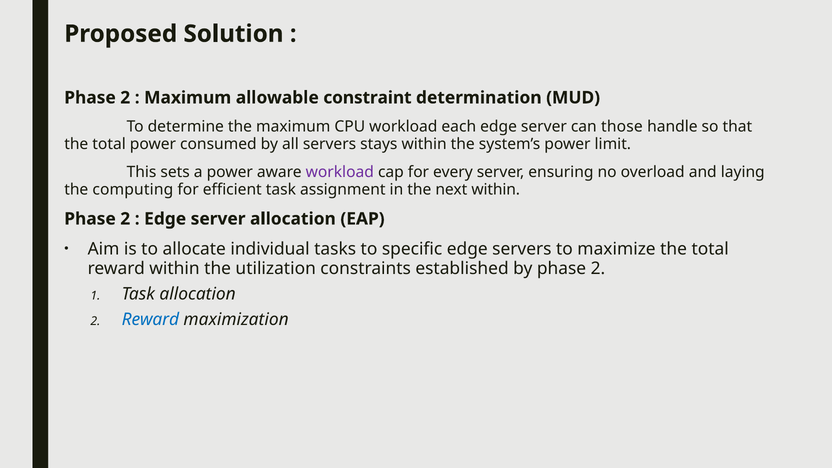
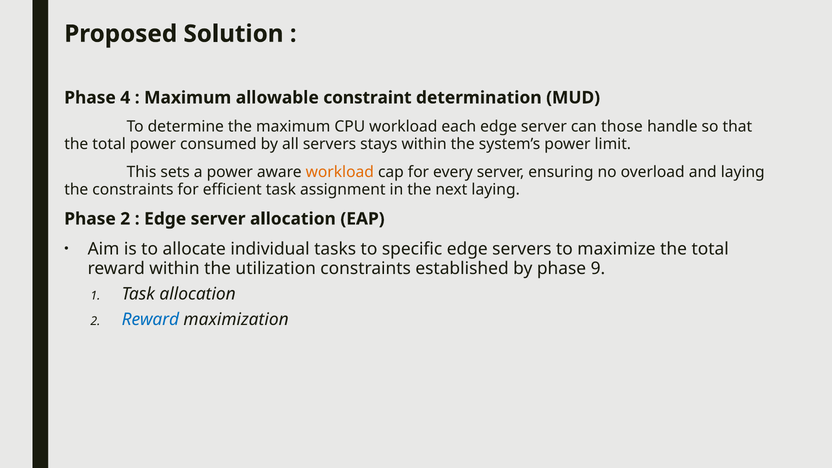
2 at (125, 98): 2 -> 4
workload at (340, 172) colour: purple -> orange
the computing: computing -> constraints
next within: within -> laying
by phase 2: 2 -> 9
